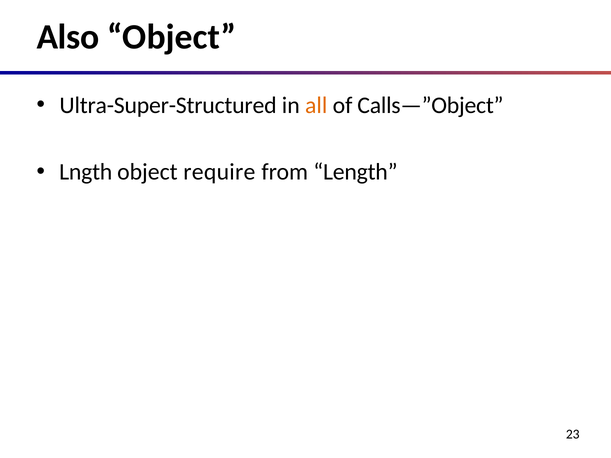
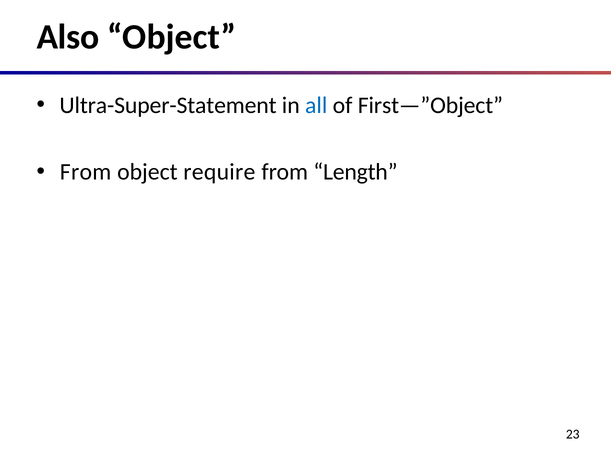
Ultra-Super-Structured: Ultra-Super-Structured -> Ultra-Super-Statement
all colour: orange -> blue
Calls—”Object: Calls—”Object -> First—”Object
Lngth at (86, 172): Lngth -> From
